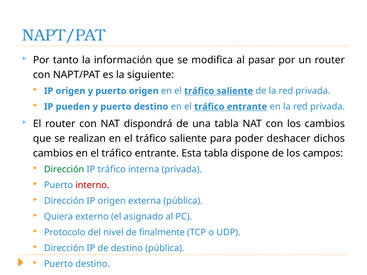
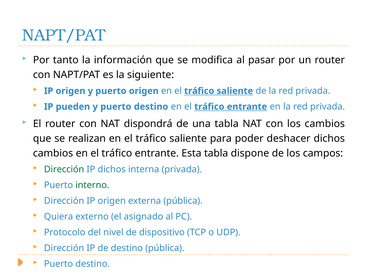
IP tráfico: tráfico -> dichos
interno colour: red -> green
finalmente: finalmente -> dispositivo
